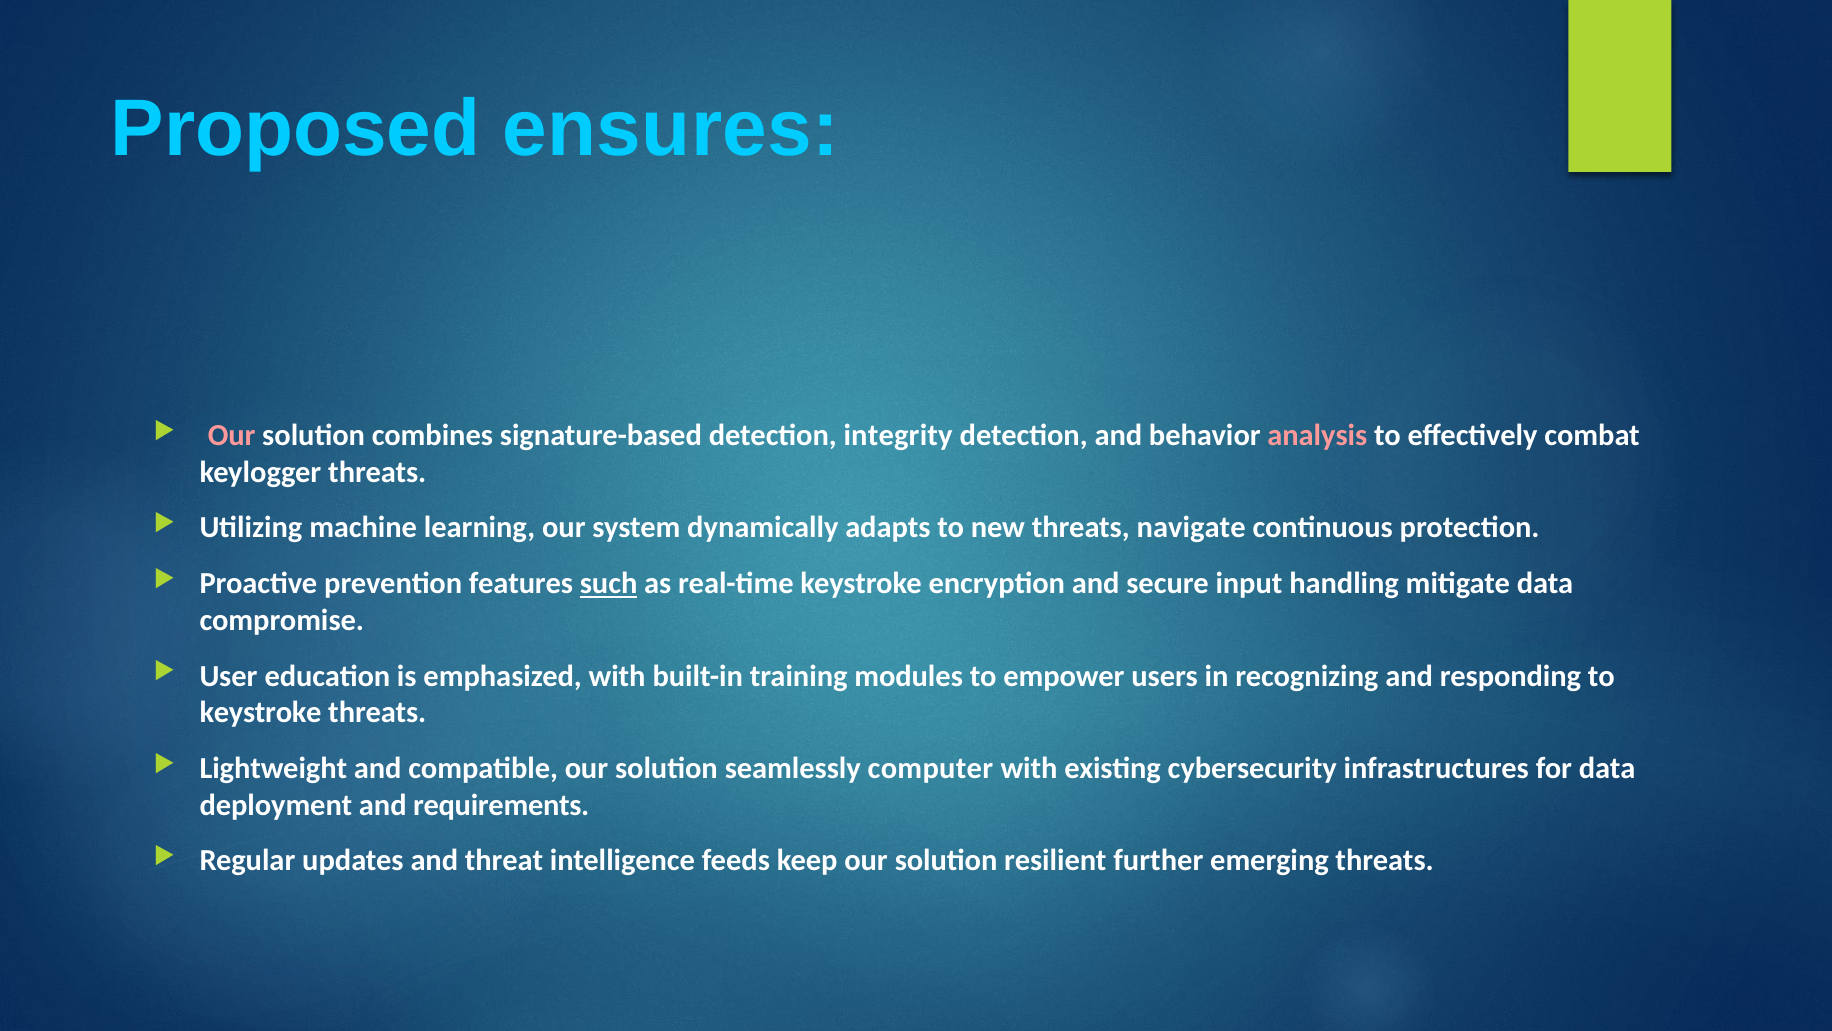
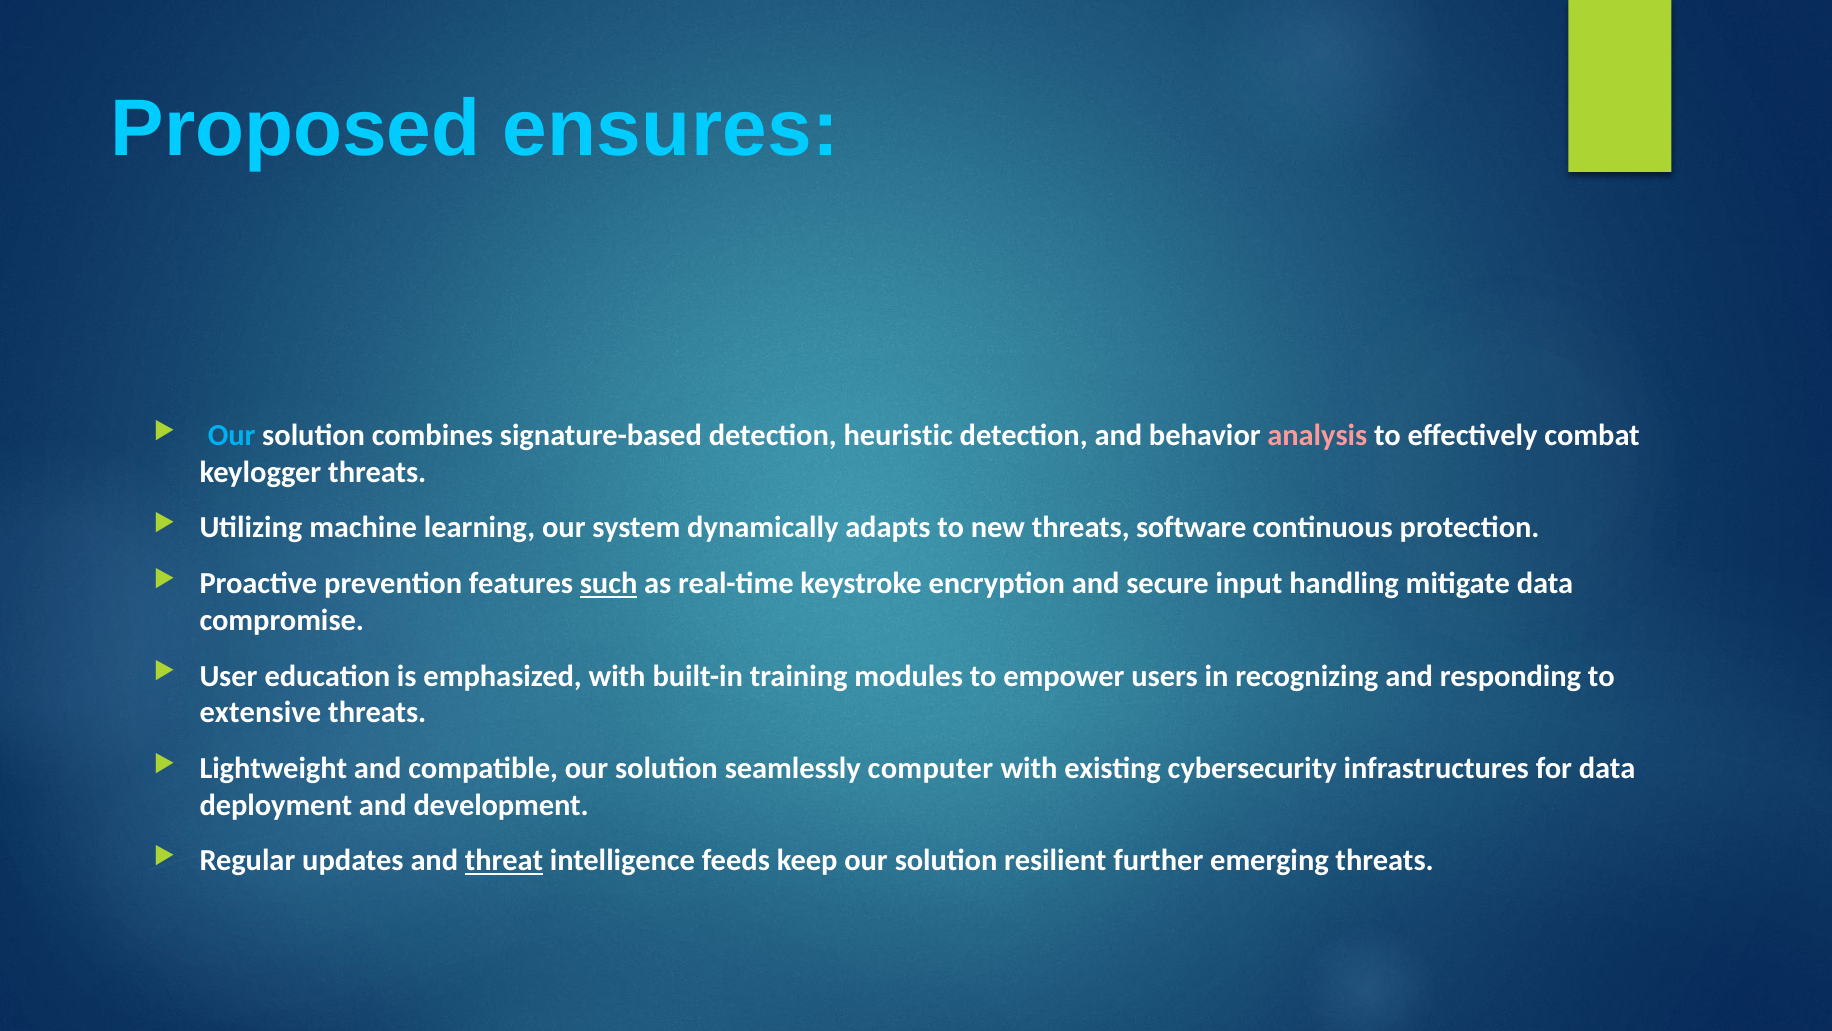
Our at (232, 435) colour: pink -> light blue
integrity: integrity -> heuristic
navigate: navigate -> software
keystroke at (261, 712): keystroke -> extensive
requirements: requirements -> development
threat underline: none -> present
